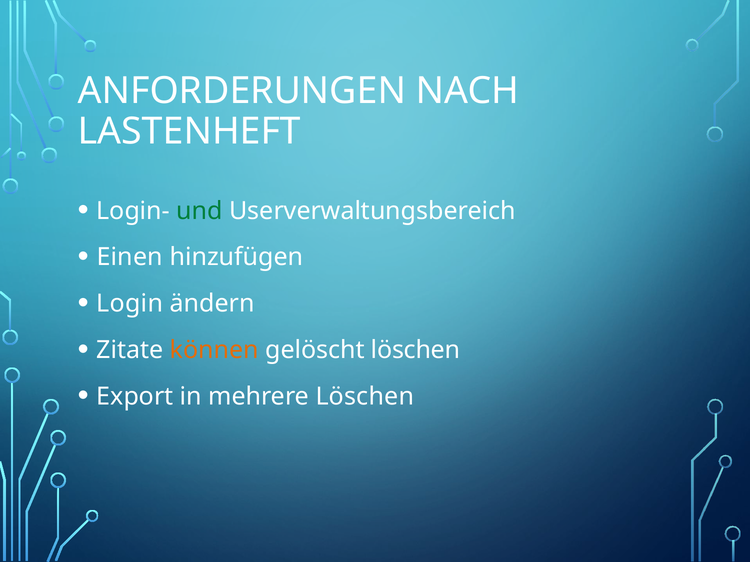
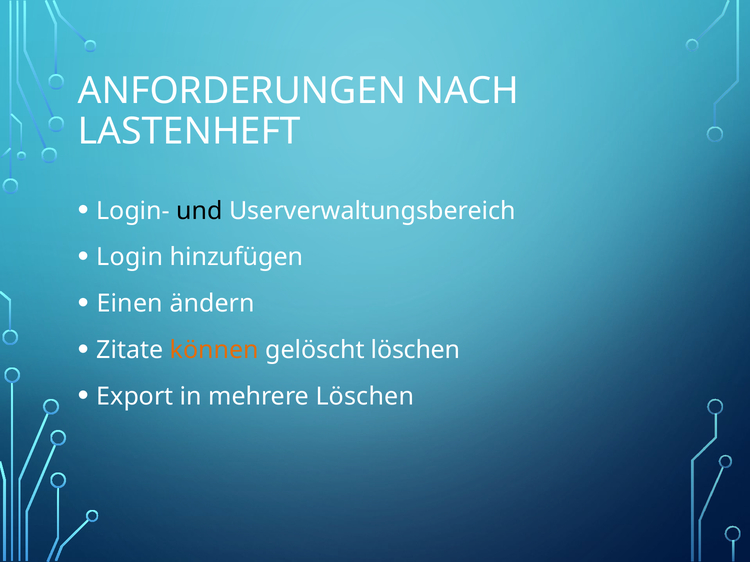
und colour: green -> black
Einen: Einen -> Login
Login: Login -> Einen
